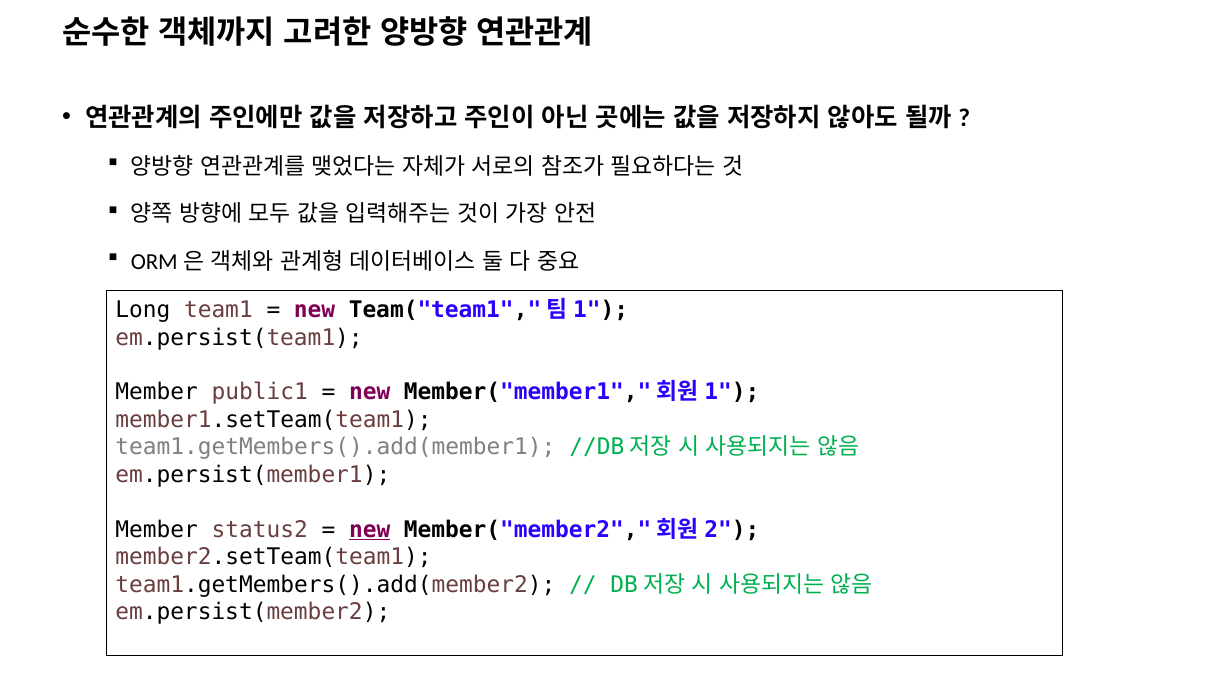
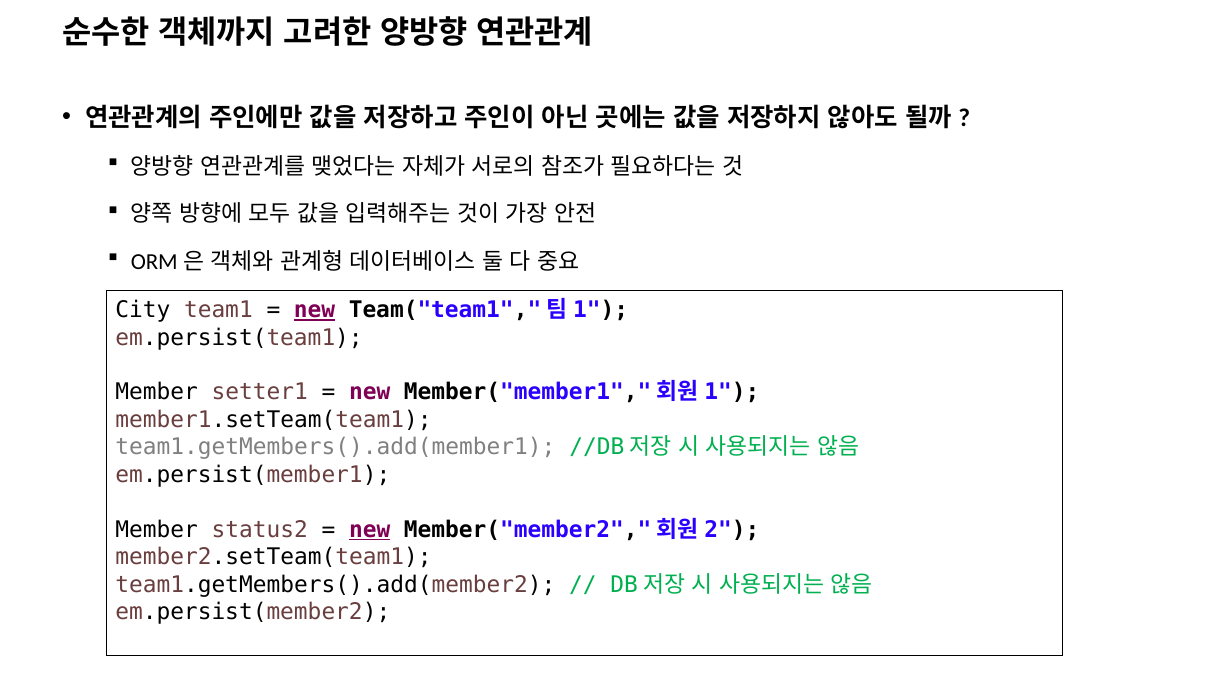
Long: Long -> City
new at (315, 310) underline: none -> present
public1: public1 -> setter1
